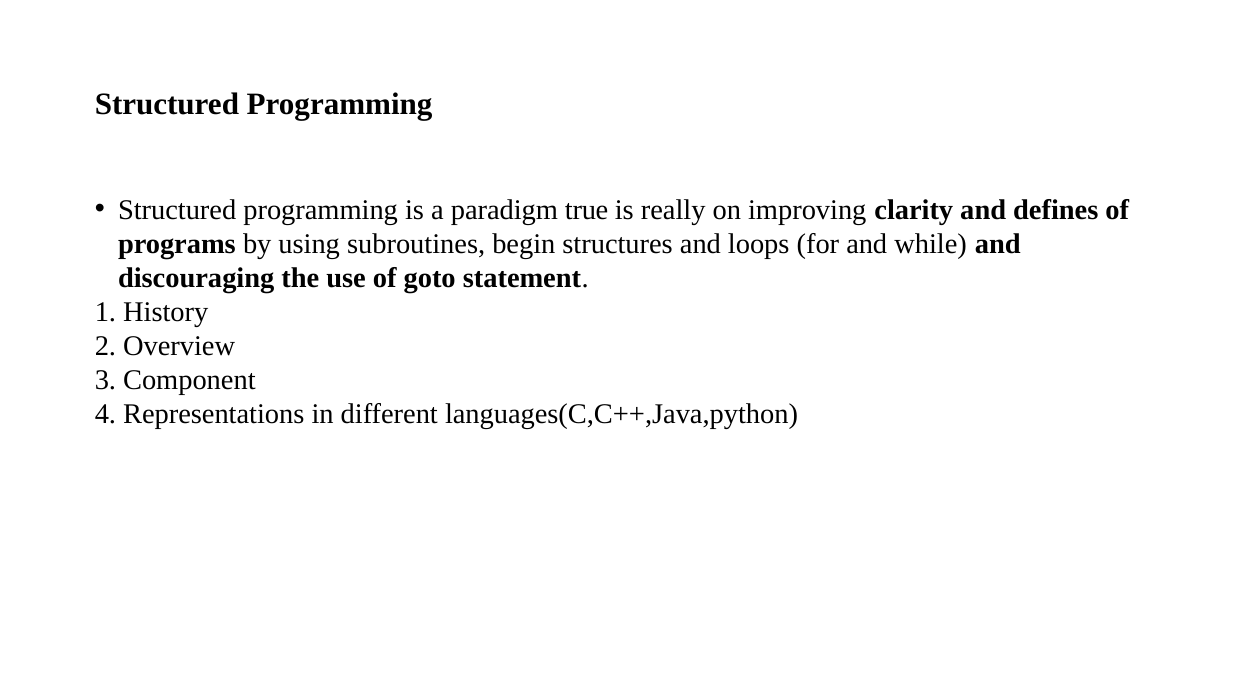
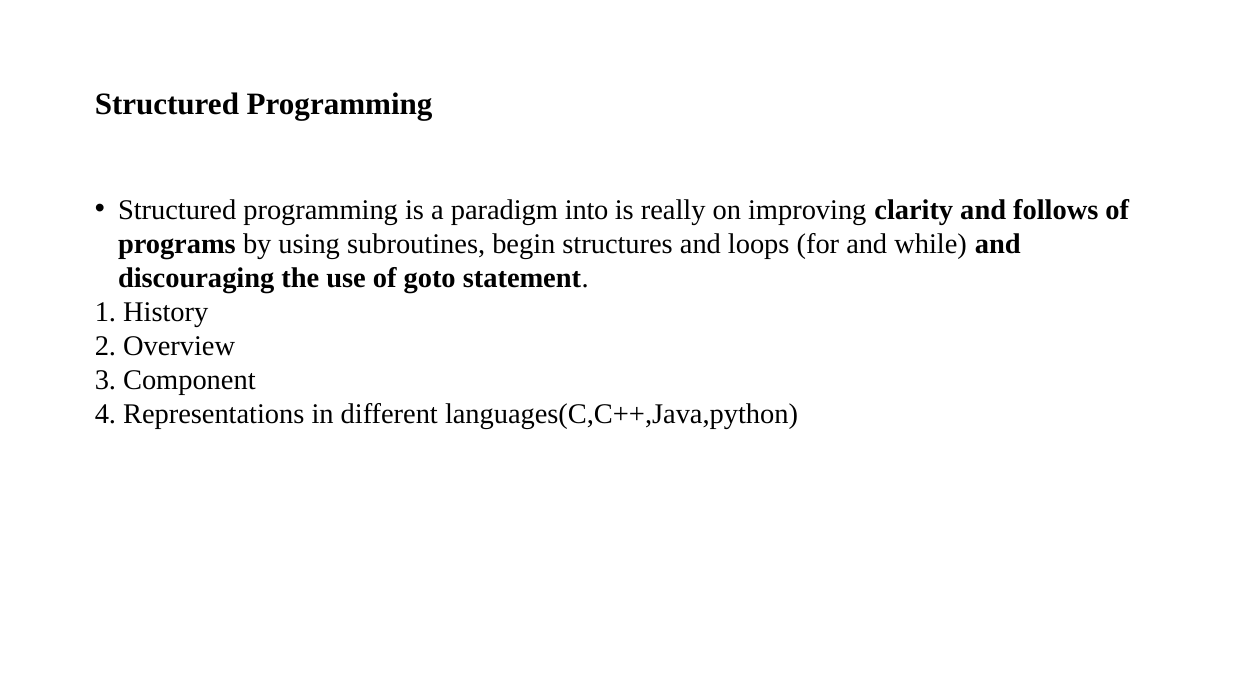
true: true -> into
defines: defines -> follows
